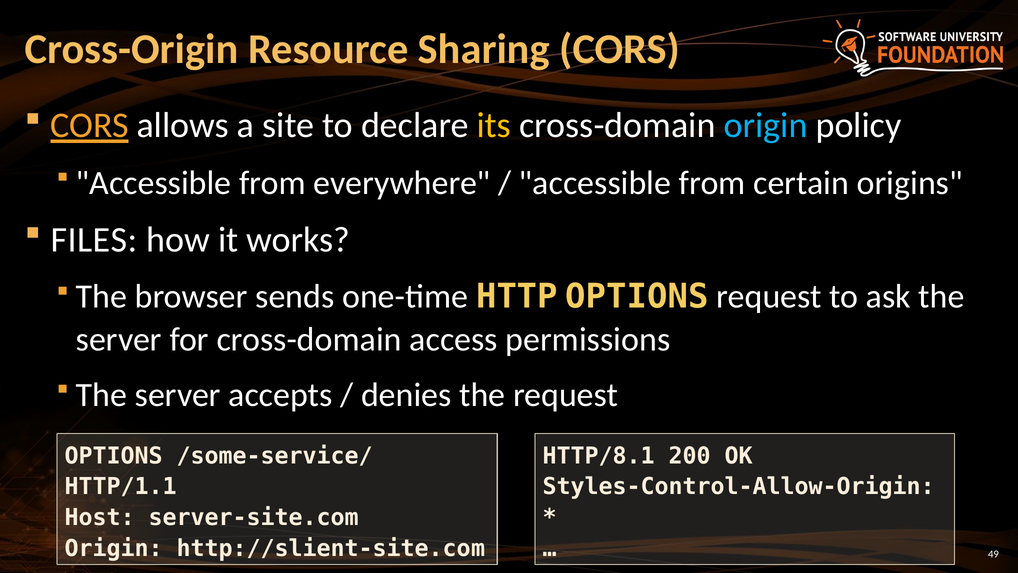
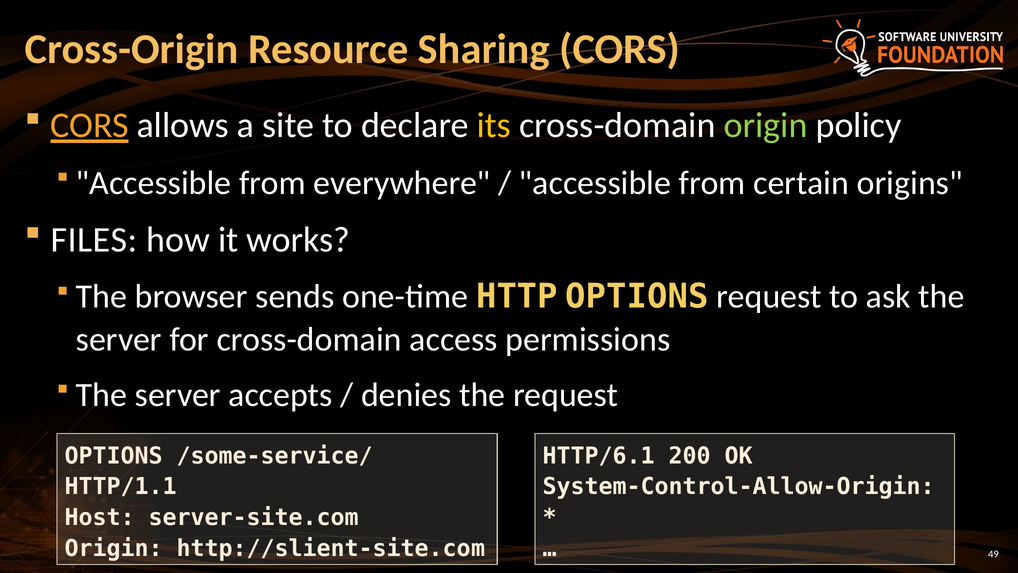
origin at (766, 126) colour: light blue -> light green
HTTP/8.1: HTTP/8.1 -> HTTP/6.1
Styles-Control-Allow-Origin: Styles-Control-Allow-Origin -> System-Control-Allow-Origin
